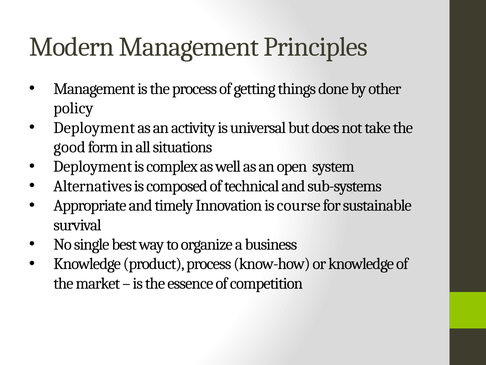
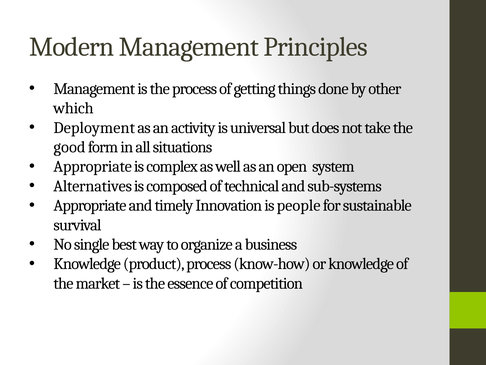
policy: policy -> which
Deployment at (93, 166): Deployment -> Appropriate
course: course -> people
